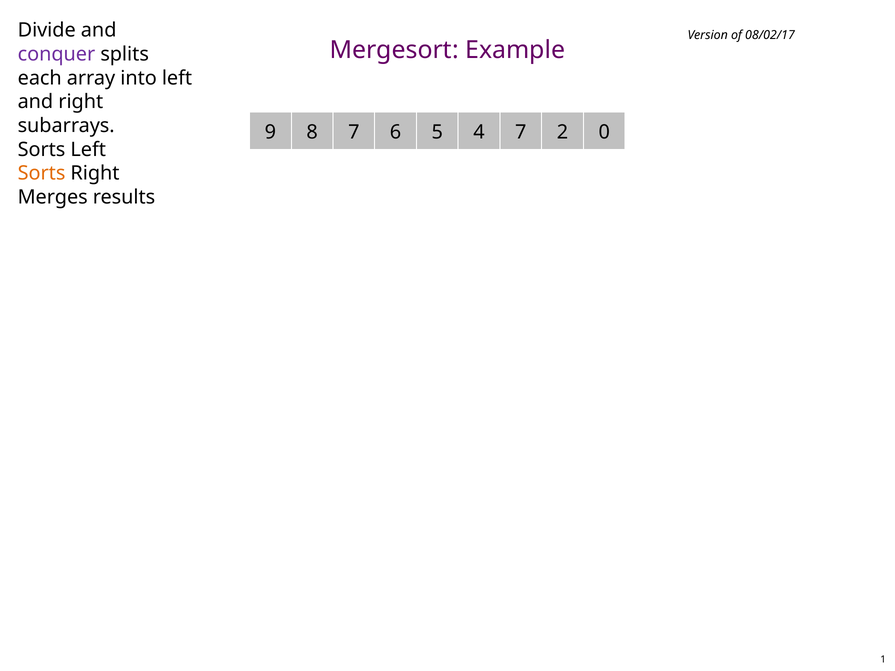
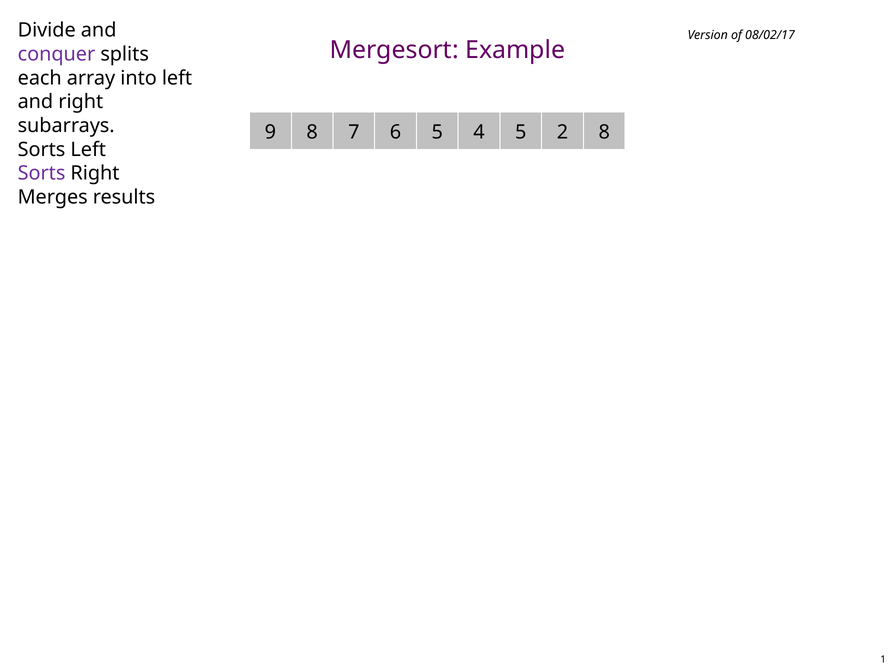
4 7: 7 -> 5
2 0: 0 -> 8
Sorts at (42, 173) colour: orange -> purple
